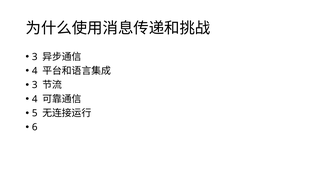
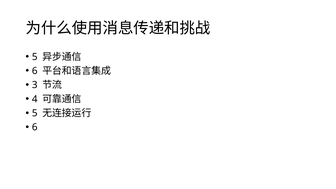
3 at (35, 57): 3 -> 5
4 at (35, 71): 4 -> 6
